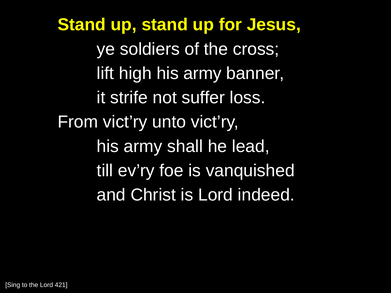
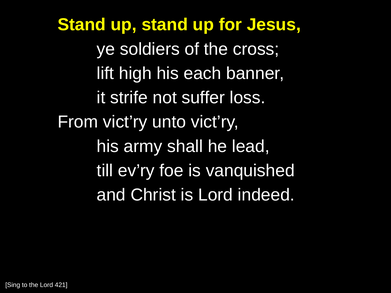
high his army: army -> each
